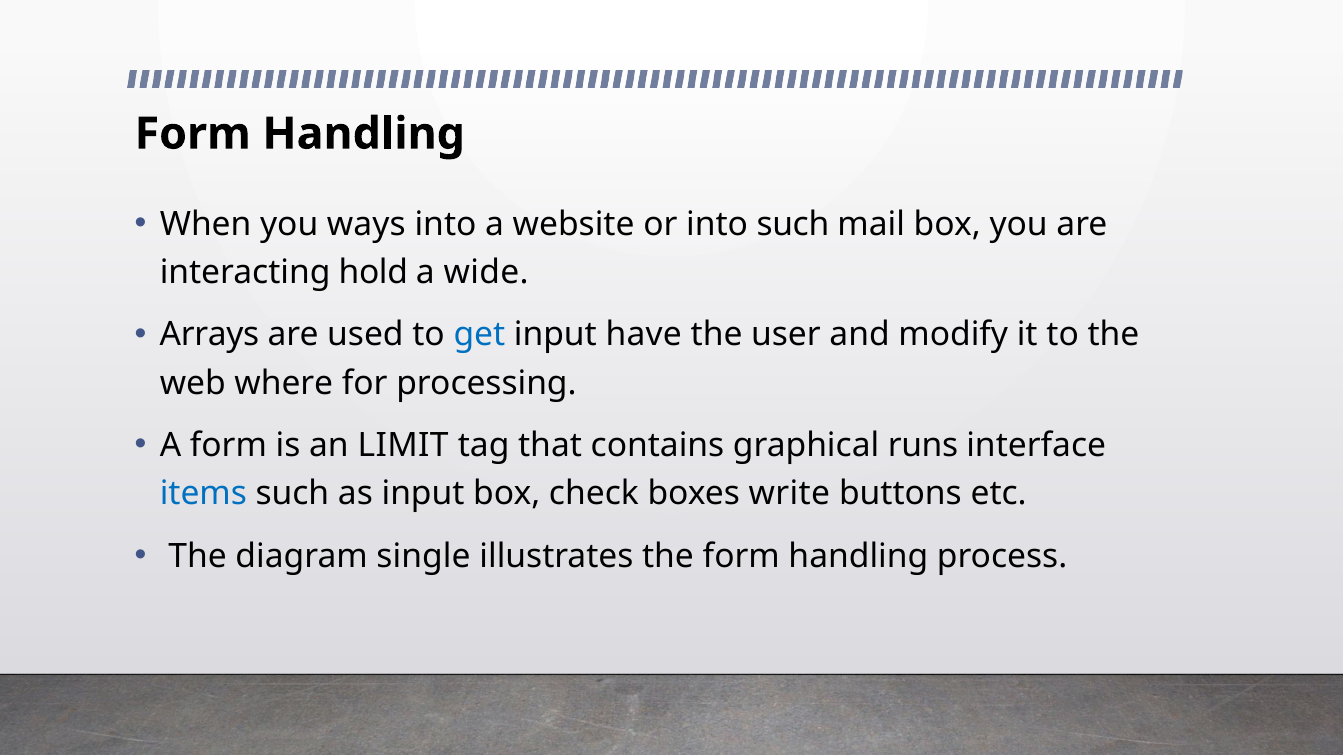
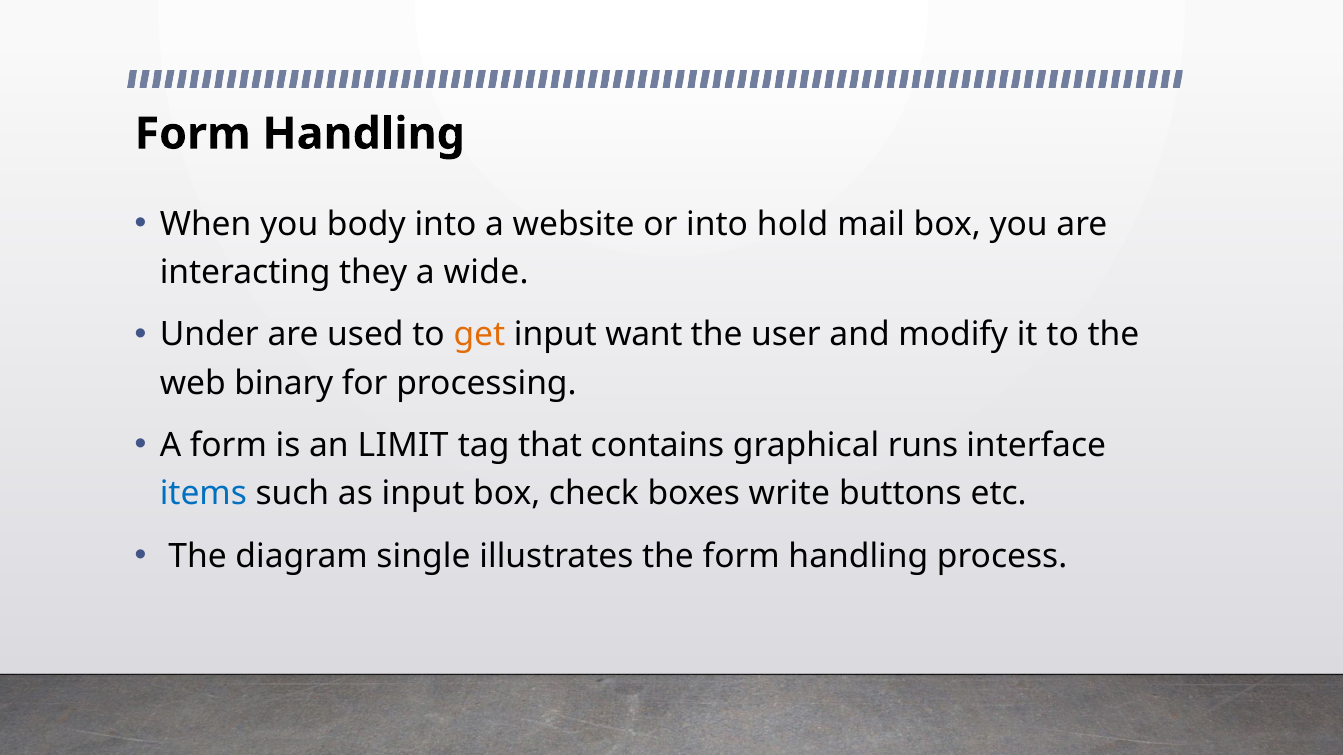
ways: ways -> body
into such: such -> hold
hold: hold -> they
Arrays: Arrays -> Under
get colour: blue -> orange
have: have -> want
where: where -> binary
